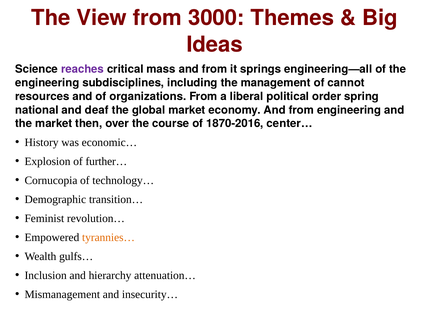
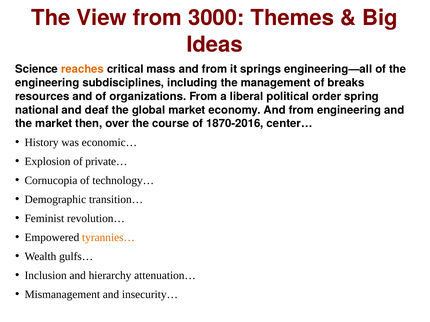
reaches colour: purple -> orange
cannot: cannot -> breaks
further…: further… -> private…
